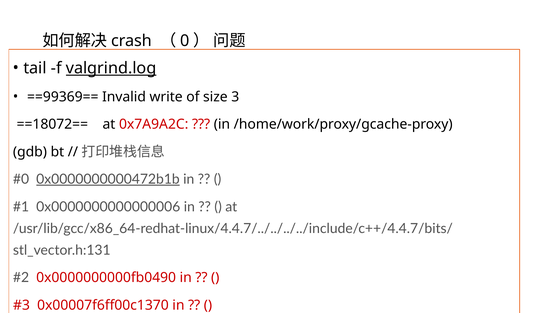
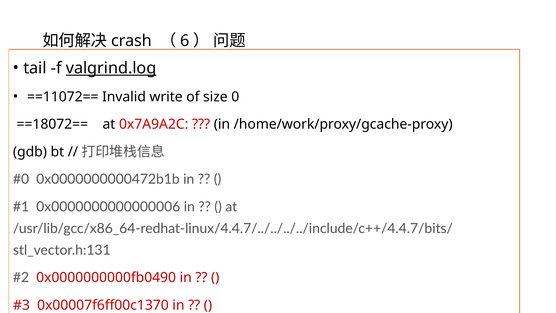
0: 0 -> 6
==99369==: ==99369== -> ==11072==
3: 3 -> 0
0x0000000000472b1b underline: present -> none
